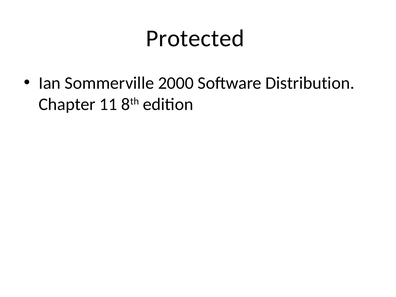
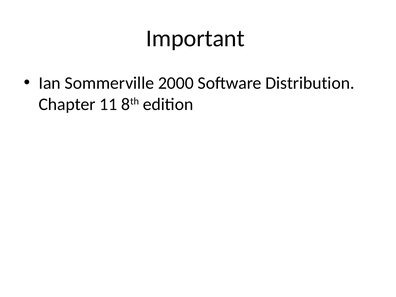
Protected: Protected -> Important
